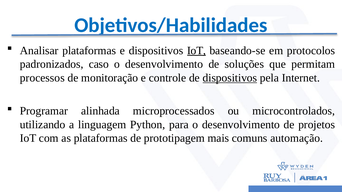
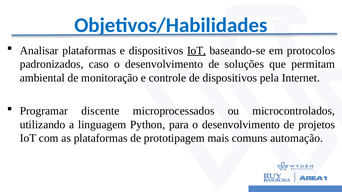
processos: processos -> ambiental
dispositivos at (230, 78) underline: present -> none
alinhada: alinhada -> discente
